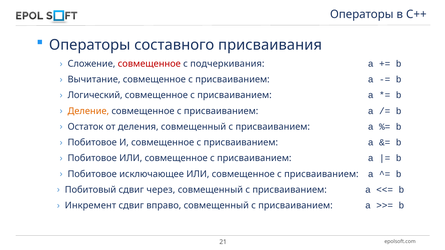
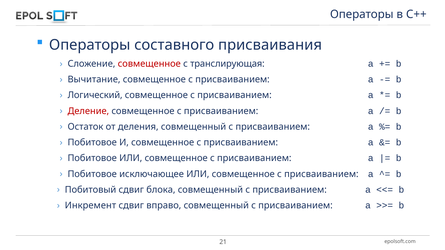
подчеркивания: подчеркивания -> транслирующая
Деление colour: orange -> red
через: через -> блока
